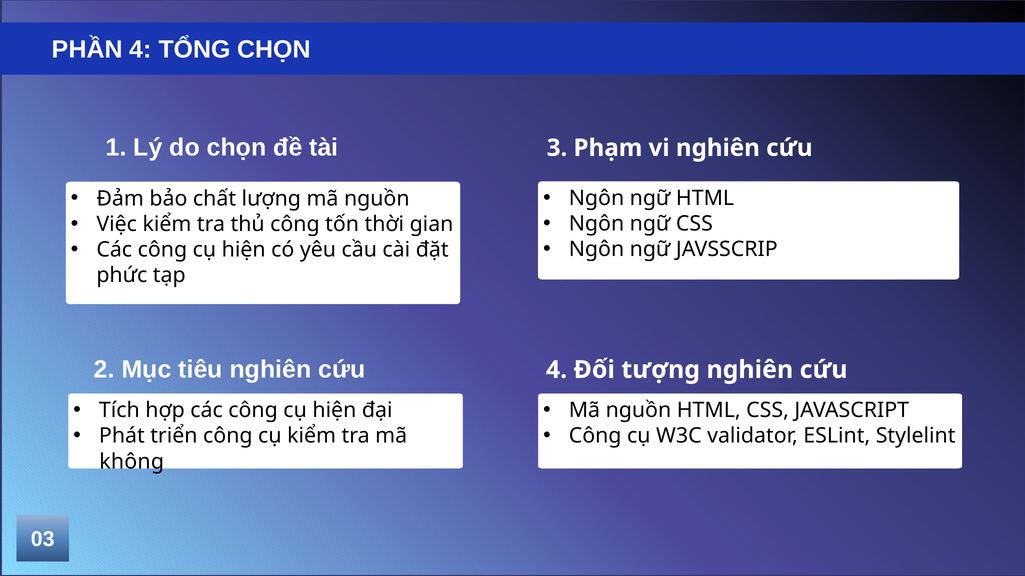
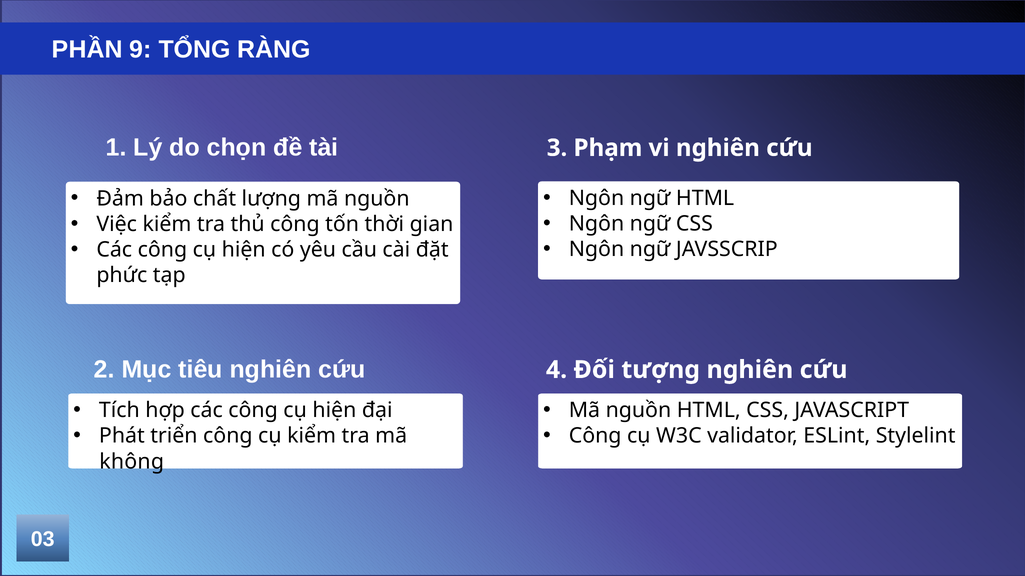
PHẦN 4: 4 -> 9
TỔNG CHỌN: CHỌN -> RÀNG
